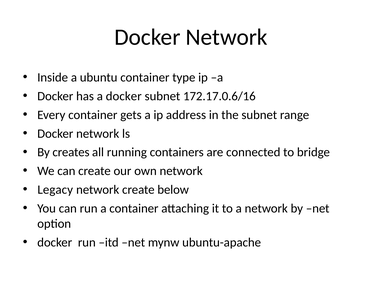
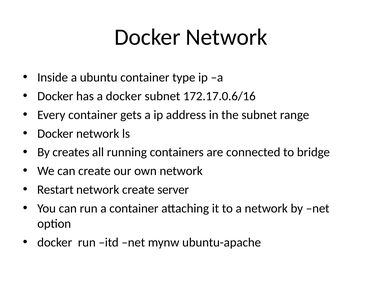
Legacy: Legacy -> Restart
below: below -> server
